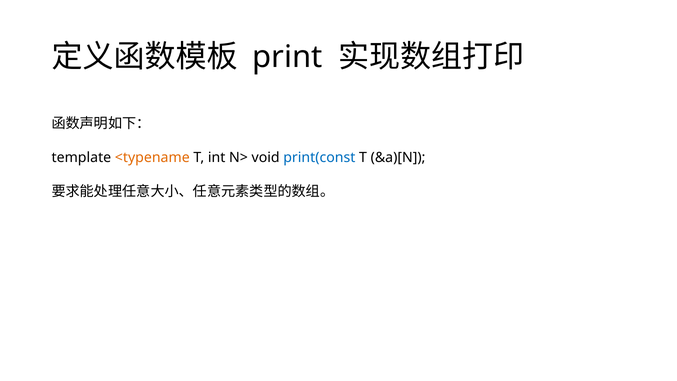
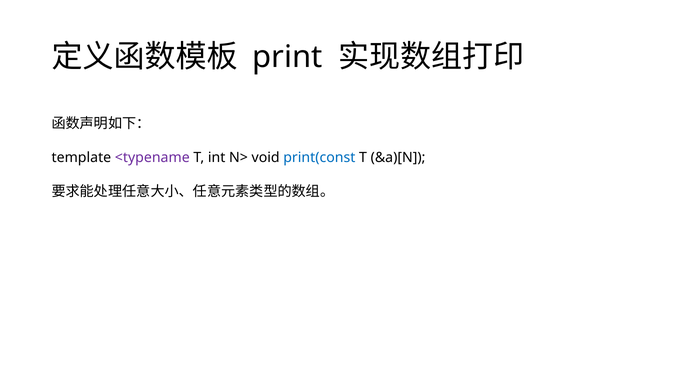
<typename colour: orange -> purple
